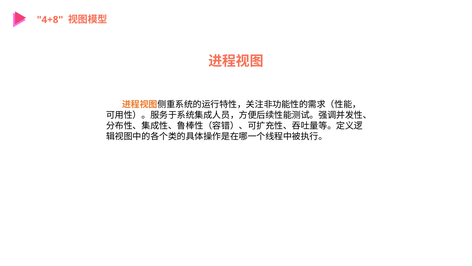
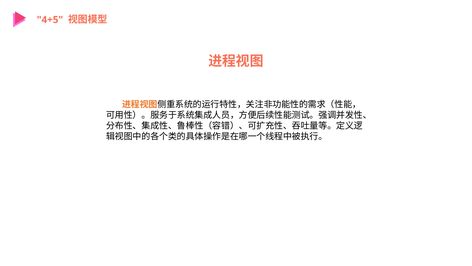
4+8: 4+8 -> 4+5
